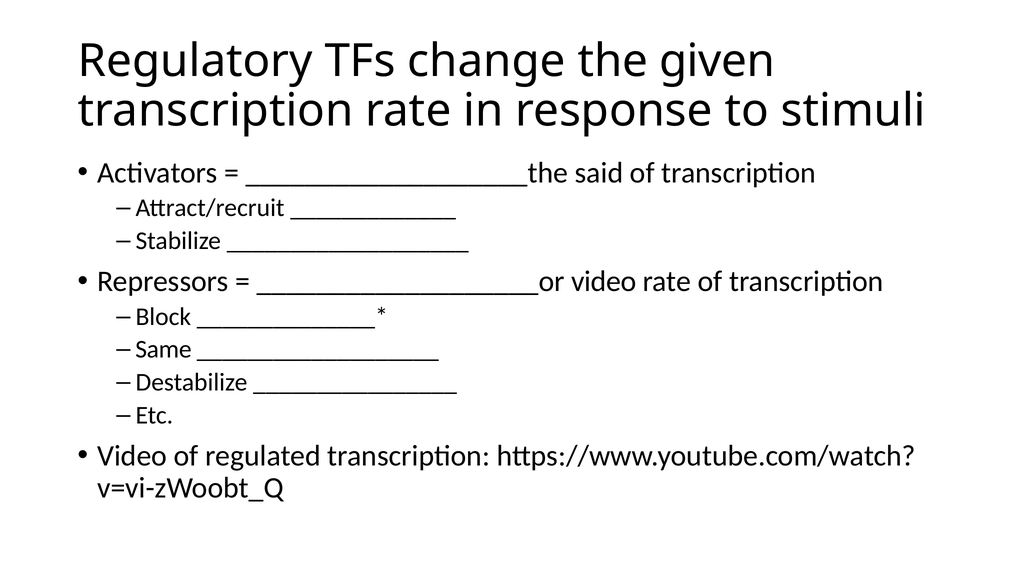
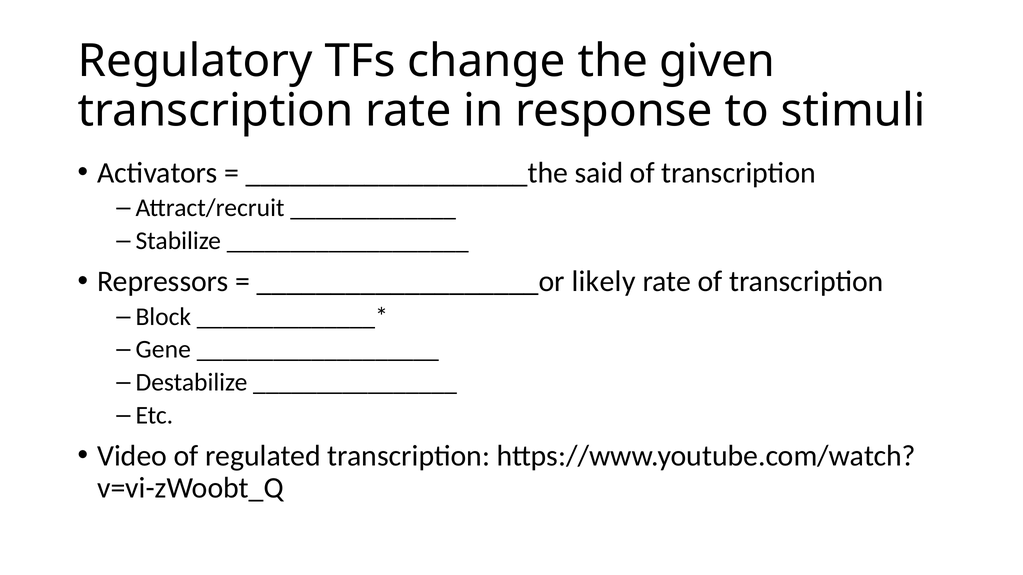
___________________or video: video -> likely
Same: Same -> Gene
